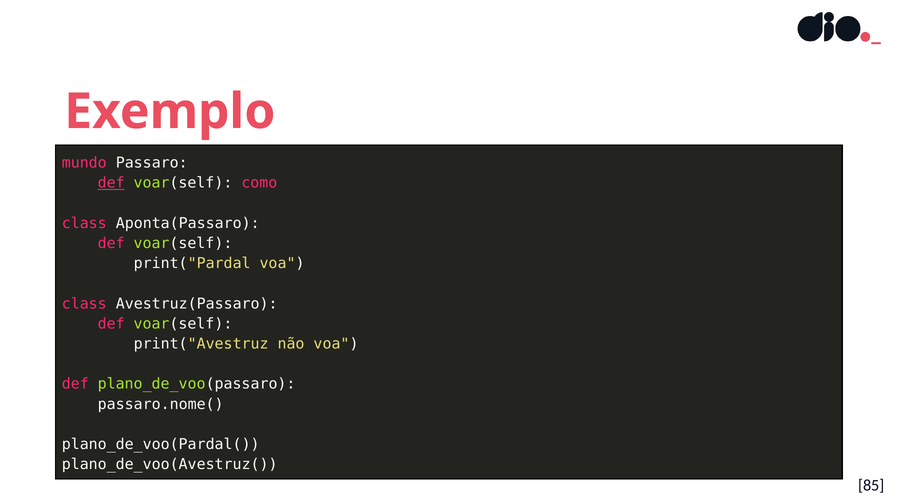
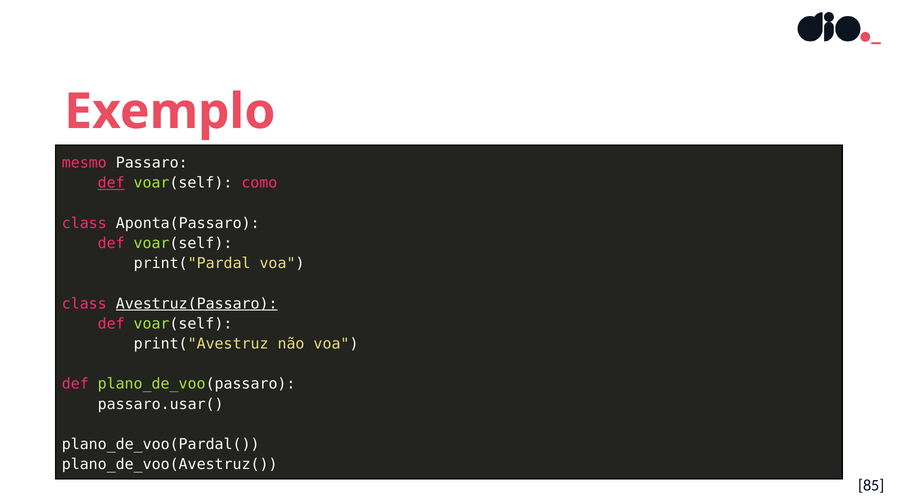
mundo: mundo -> mesmo
Avestruz(Passaro underline: none -> present
passaro.nome(: passaro.nome( -> passaro.usar(
